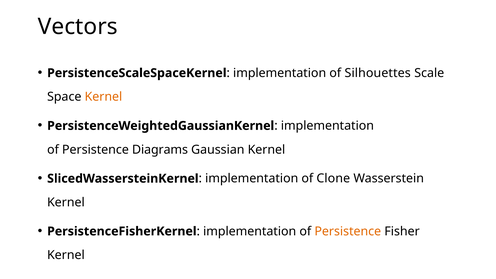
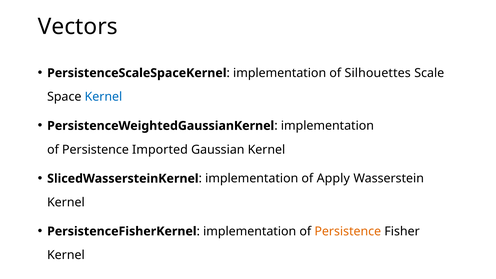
Kernel at (103, 97) colour: orange -> blue
Diagrams: Diagrams -> Imported
Clone: Clone -> Apply
